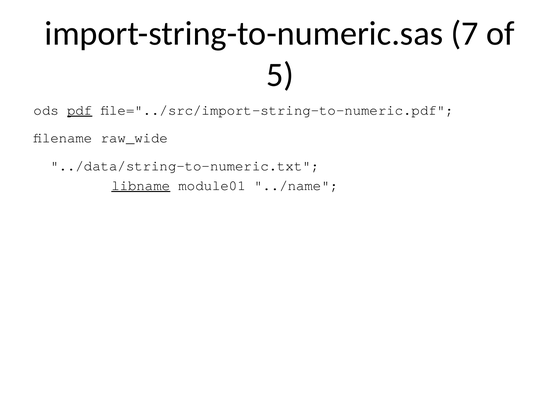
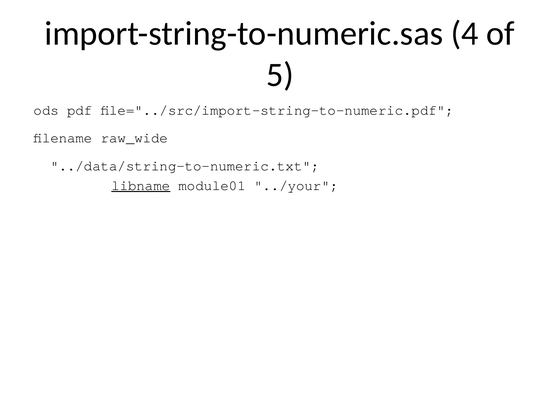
7: 7 -> 4
pdf underline: present -> none
../name: ../name -> ../your
